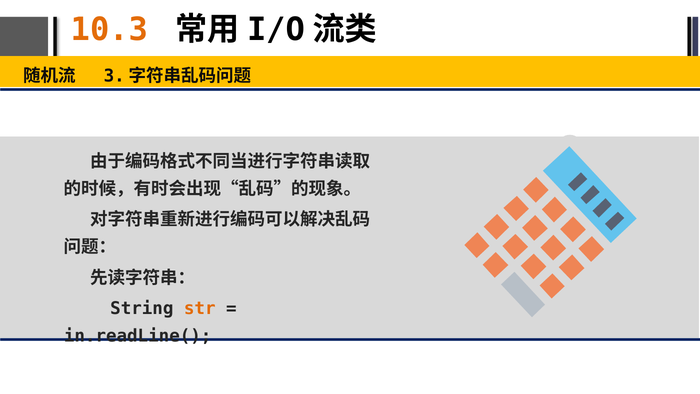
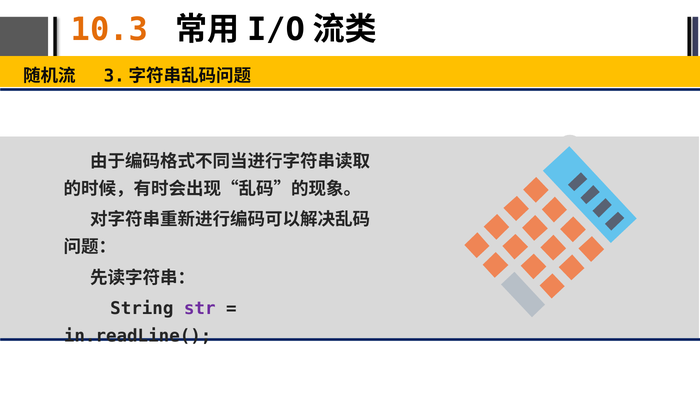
str colour: orange -> purple
